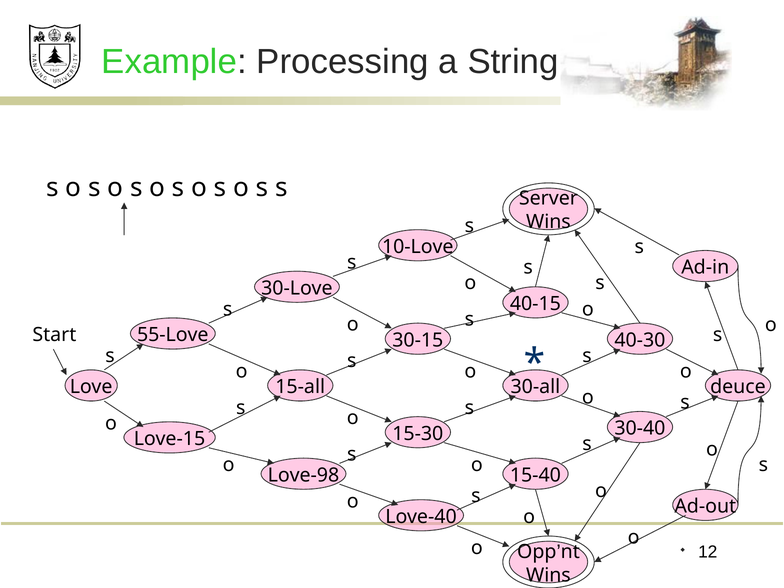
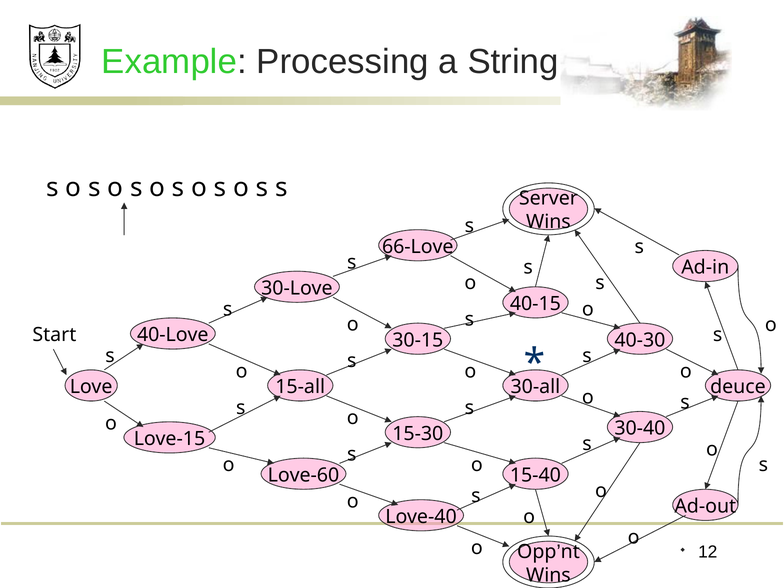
10-Love: 10-Love -> 66-Love
55-Love: 55-Love -> 40-Love
Love-98: Love-98 -> Love-60
